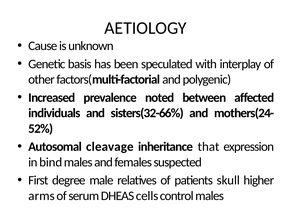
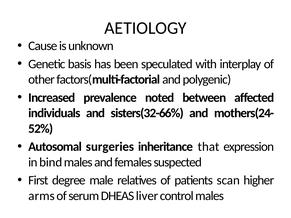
cleavage: cleavage -> surgeries
skull: skull -> scan
cells: cells -> liver
